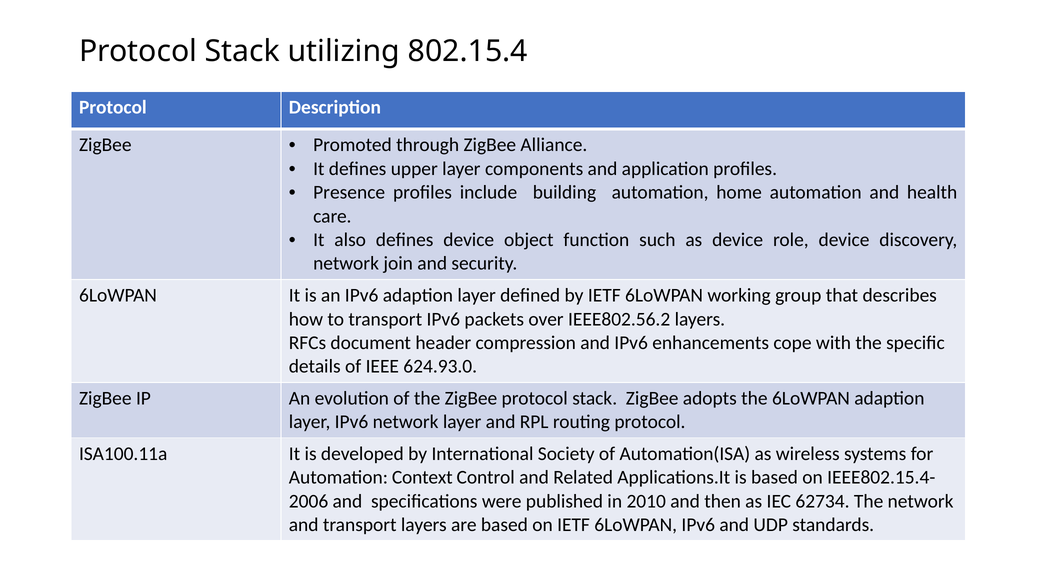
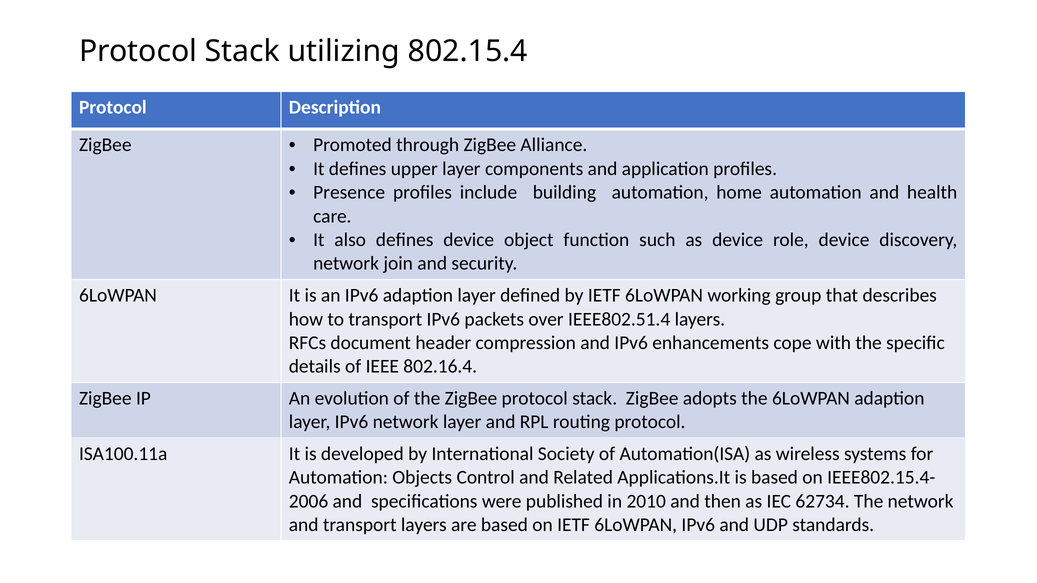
IEEE802.56.2: IEEE802.56.2 -> IEEE802.51.4
624.93.0: 624.93.0 -> 802.16.4
Context: Context -> Objects
